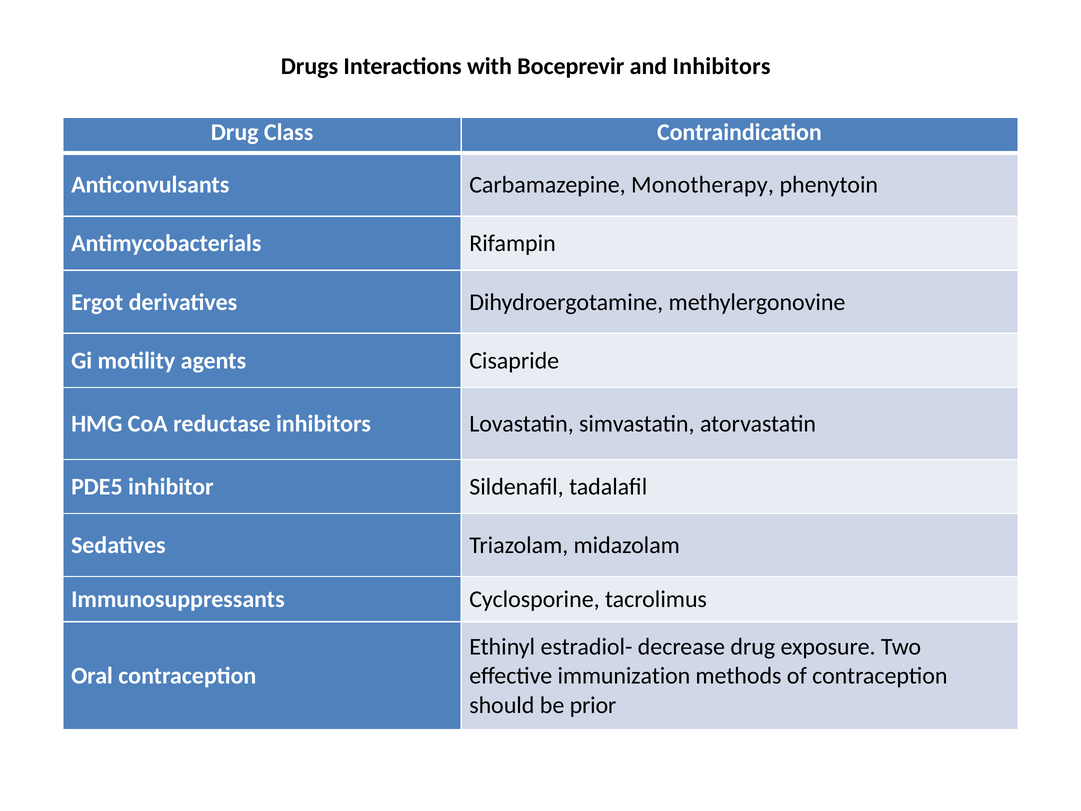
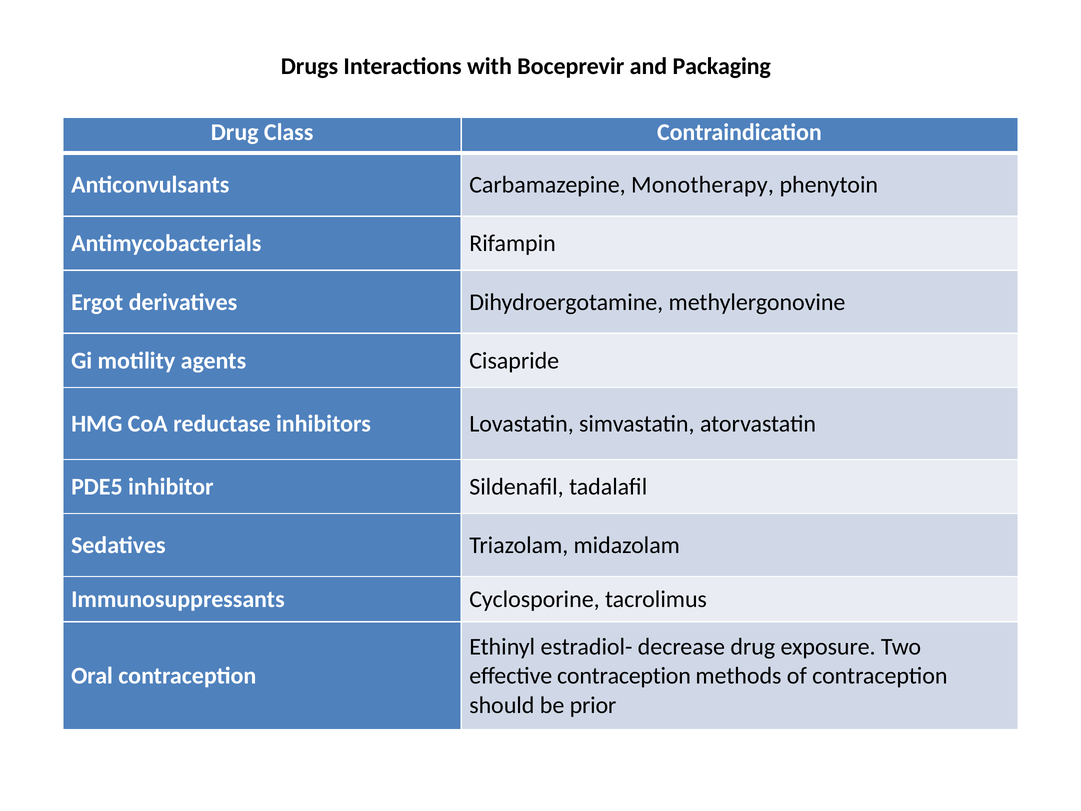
and Inhibitors: Inhibitors -> Packaging
effective immunization: immunization -> contraception
